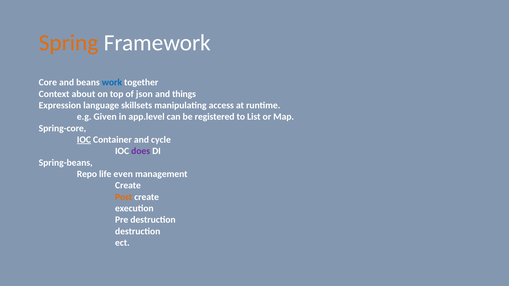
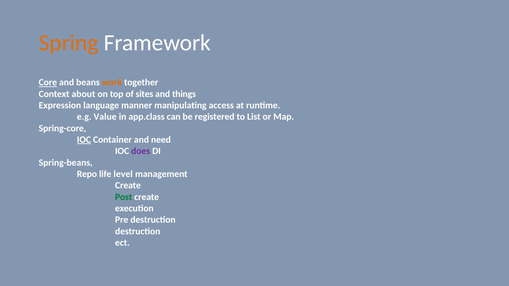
Core underline: none -> present
work colour: blue -> orange
json: json -> sites
skillsets: skillsets -> manner
Given: Given -> Value
app.level: app.level -> app.class
cycle: cycle -> need
even: even -> level
Post colour: orange -> green
